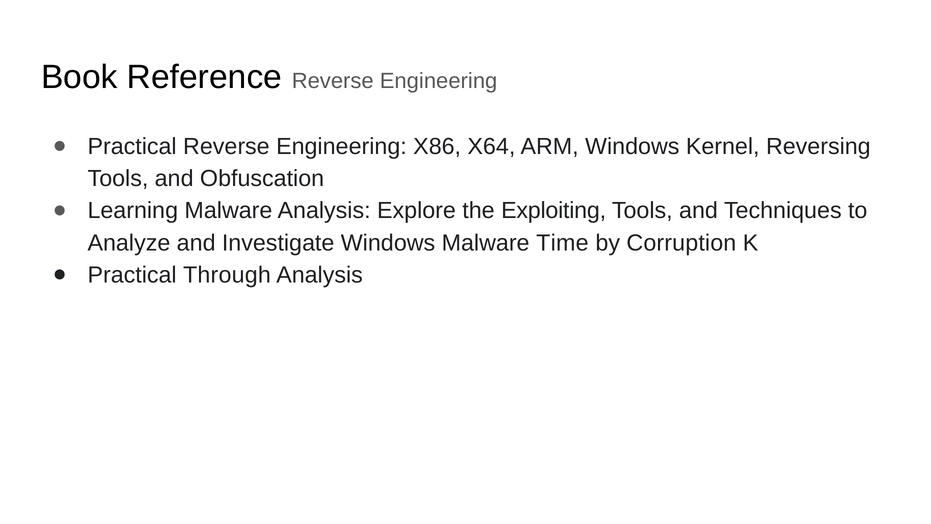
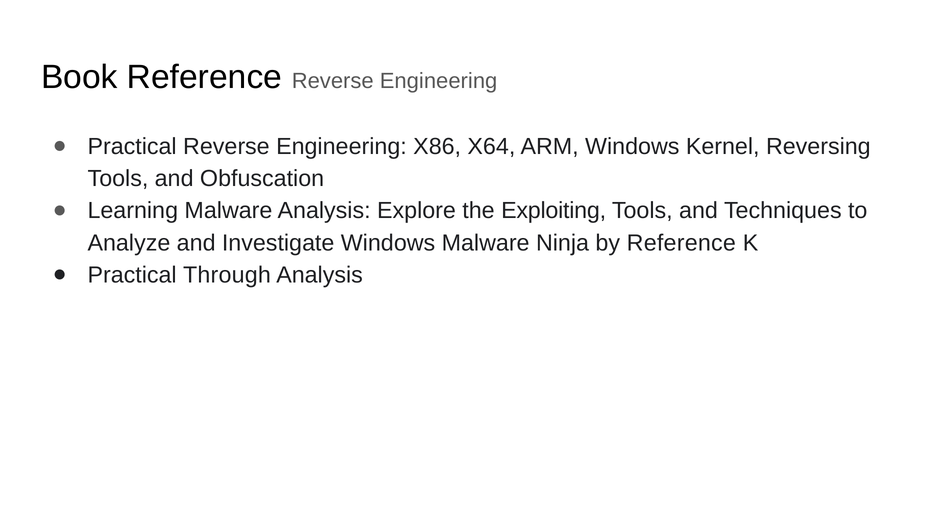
Time: Time -> Ninja
by Corruption: Corruption -> Reference
